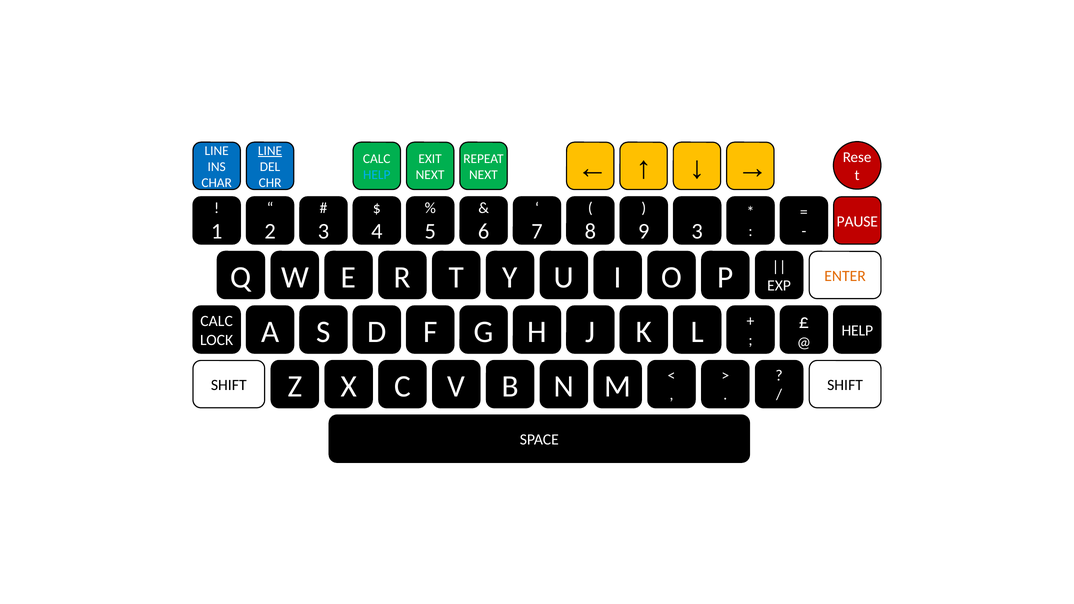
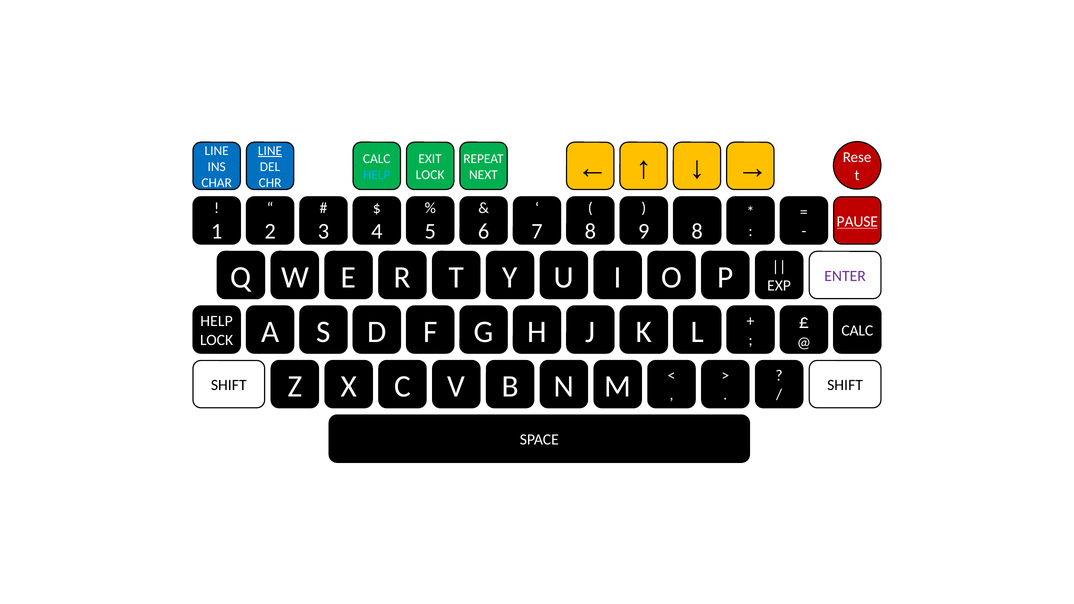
NEXT at (430, 175): NEXT -> LOCK
PAUSE underline: none -> present
9 3: 3 -> 8
ENTER colour: orange -> purple
CALC at (217, 321): CALC -> HELP
HELP at (857, 331): HELP -> CALC
